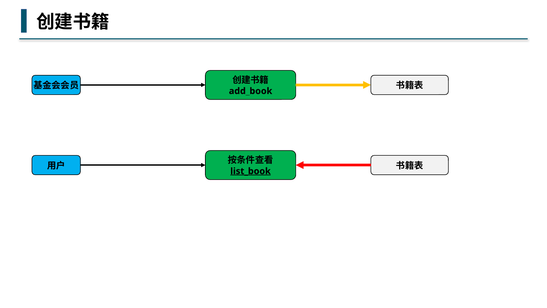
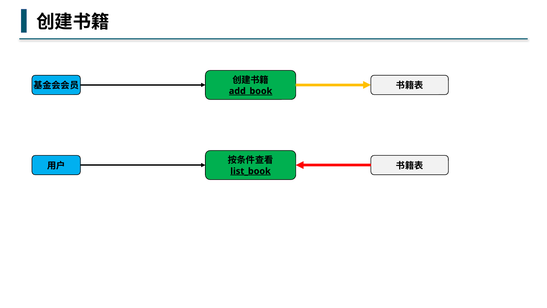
add_book underline: none -> present
